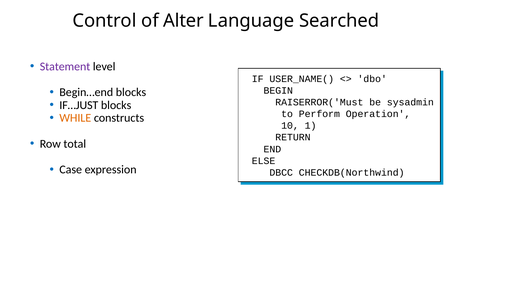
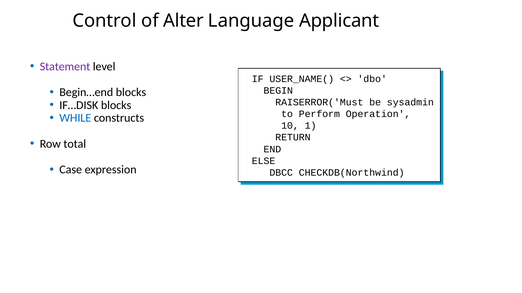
Searched: Searched -> Applicant
IF…JUST: IF…JUST -> IF…DISK
WHILE colour: orange -> blue
